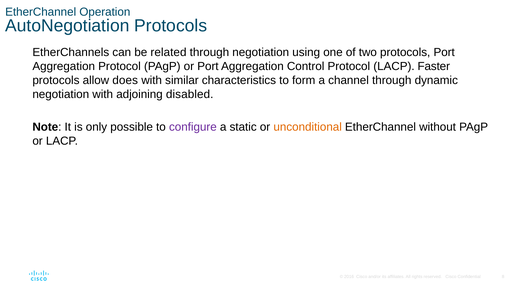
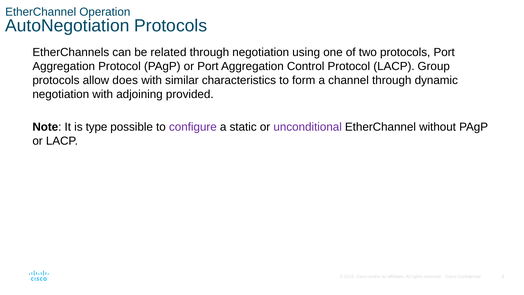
Faster: Faster -> Group
disabled: disabled -> provided
only: only -> type
unconditional colour: orange -> purple
